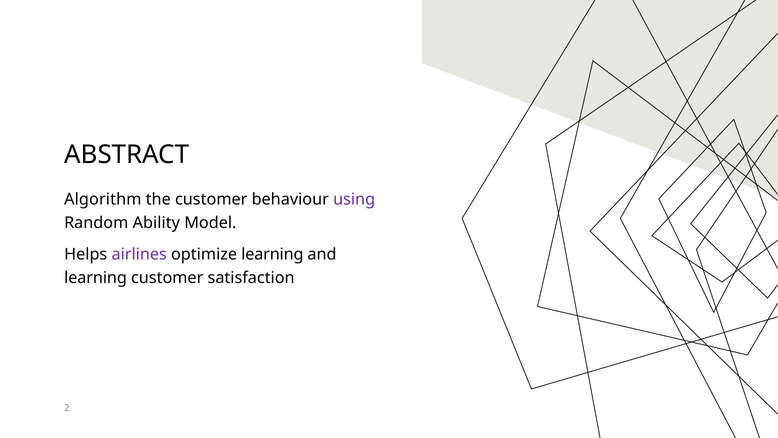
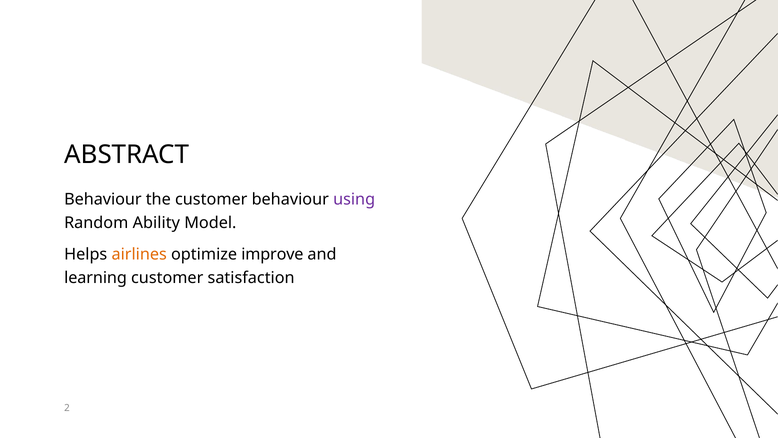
Algorithm at (103, 199): Algorithm -> Behaviour
airlines colour: purple -> orange
optimize learning: learning -> improve
